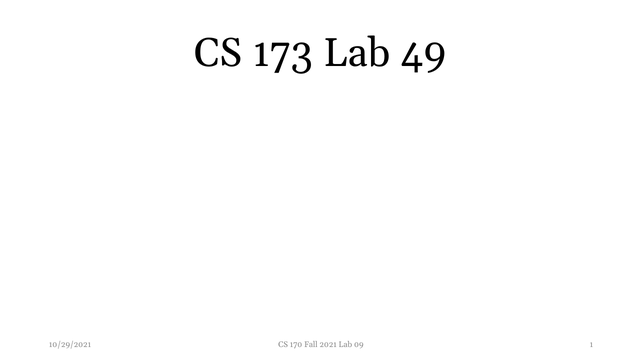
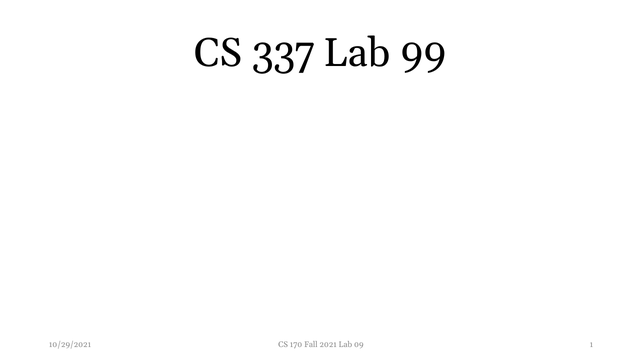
173: 173 -> 337
49: 49 -> 99
